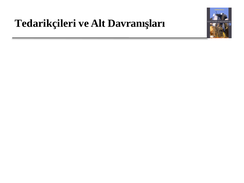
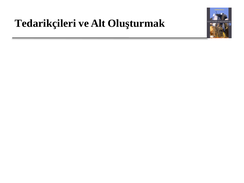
Davranışları: Davranışları -> Oluşturmak
